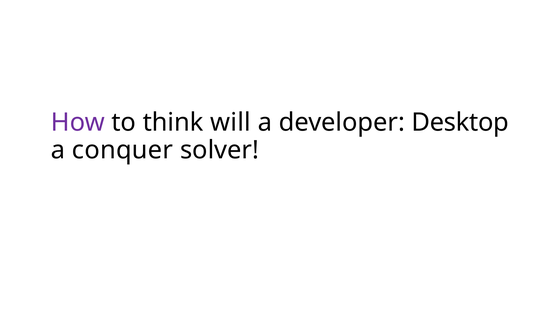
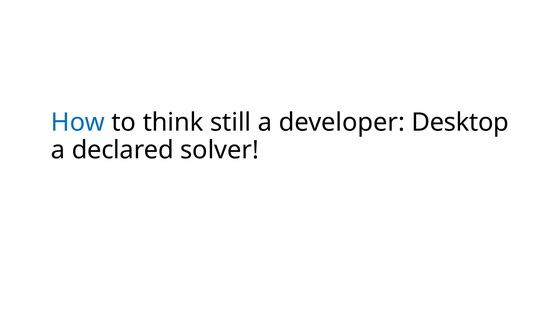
How colour: purple -> blue
will: will -> still
conquer: conquer -> declared
